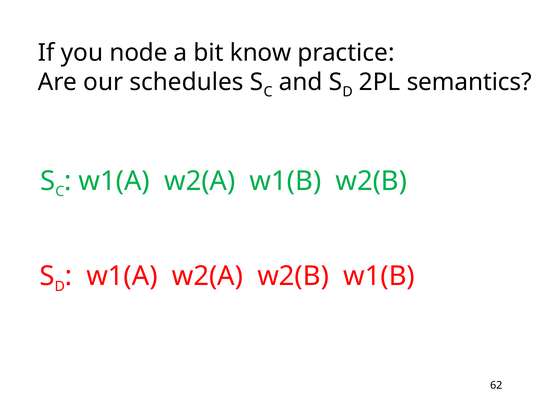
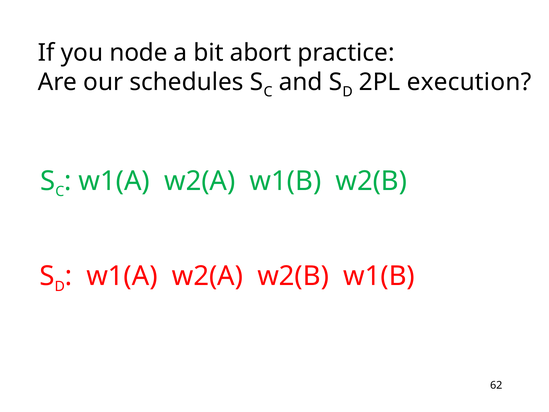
know: know -> abort
semantics: semantics -> execution
